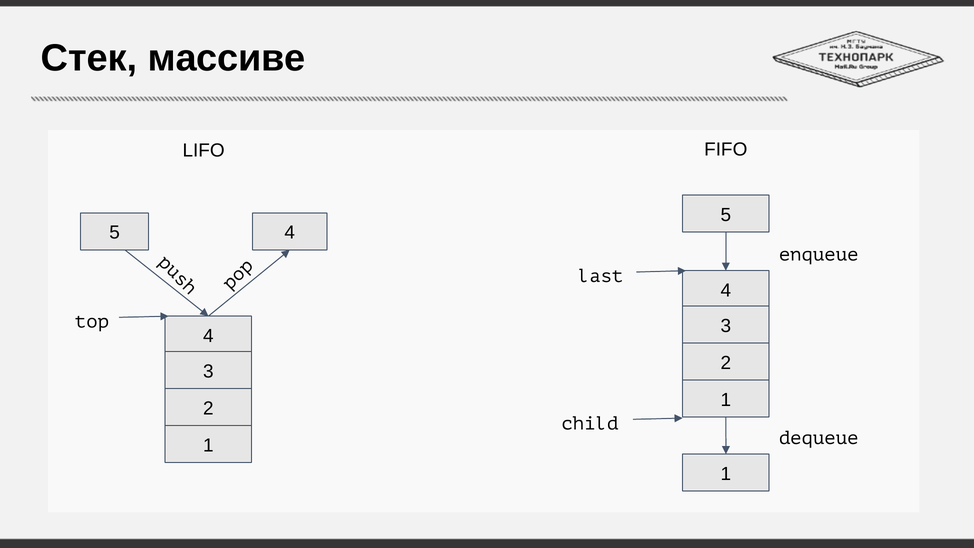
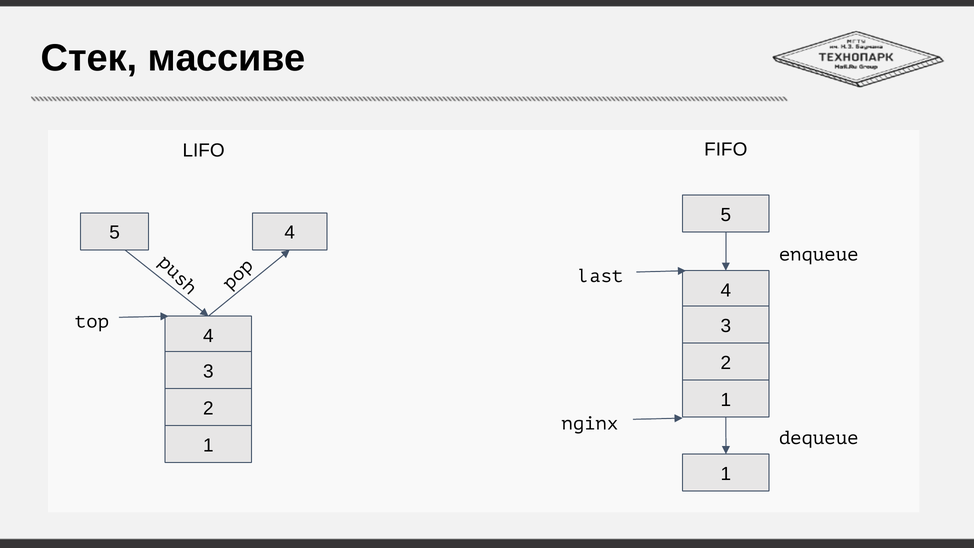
child: child -> nginx
